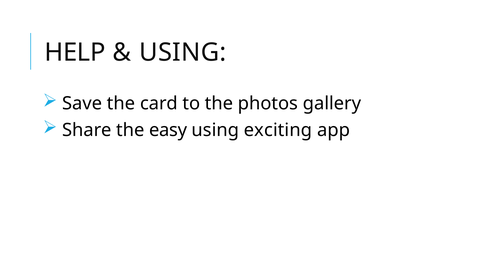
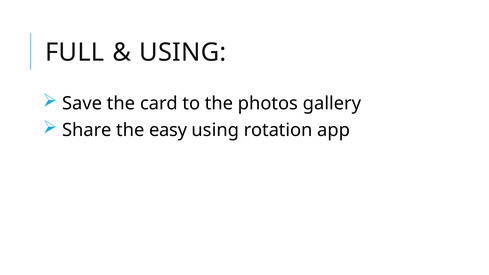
HELP: HELP -> FULL
exciting: exciting -> rotation
